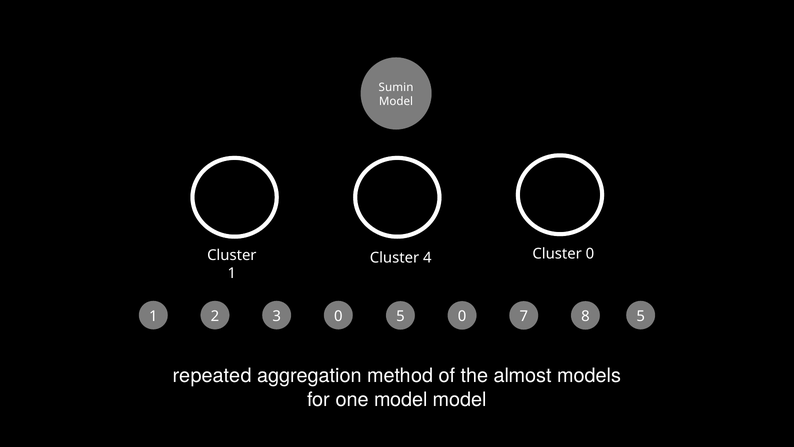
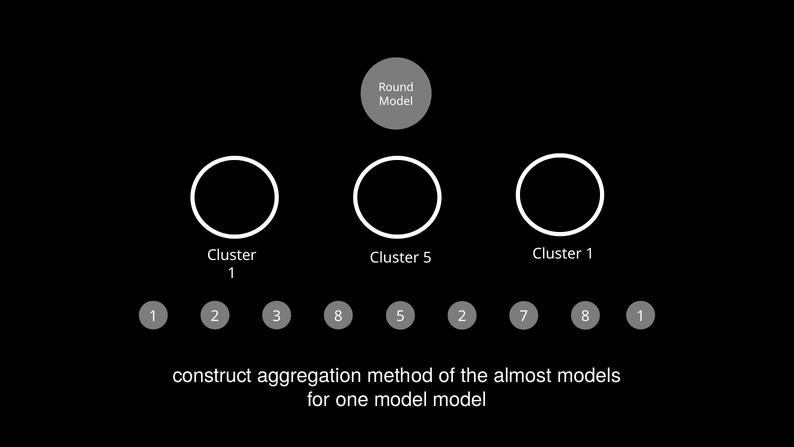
Sumin: Sumin -> Round
Cluster 4: 4 -> 5
0 at (590, 254): 0 -> 1
3 0: 0 -> 8
5 0: 0 -> 2
8 5: 5 -> 1
repeated: repeated -> construct
